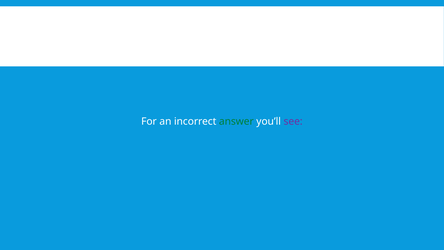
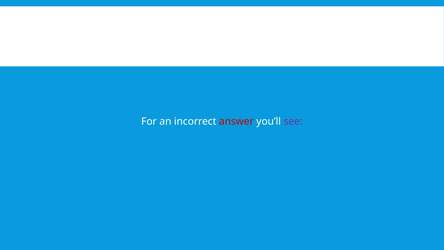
answer colour: green -> red
